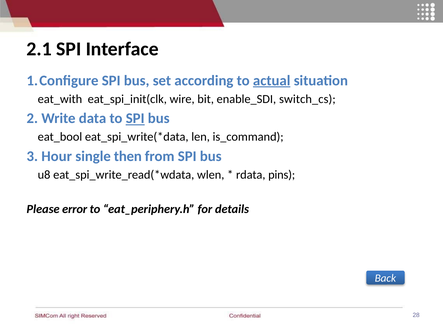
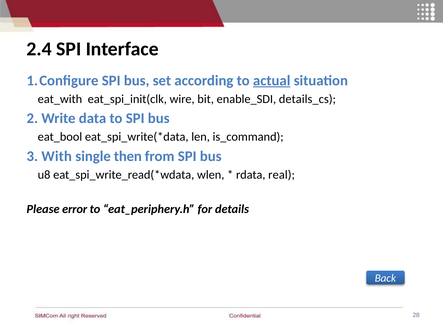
2.1: 2.1 -> 2.4
switch_cs: switch_cs -> details_cs
SPI at (135, 118) underline: present -> none
Hour: Hour -> With
pins: pins -> real
